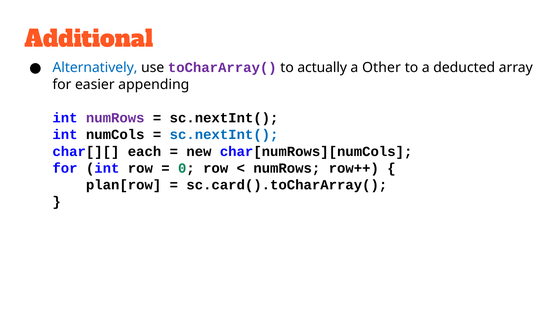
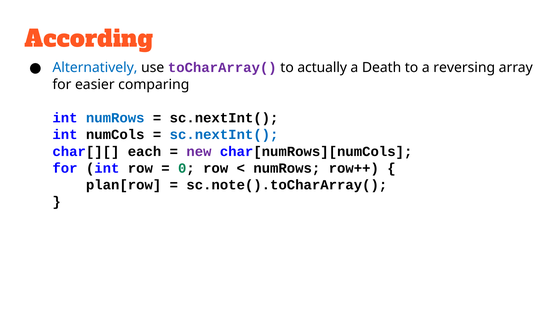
Additional: Additional -> According
Other: Other -> Death
deducted: deducted -> reversing
appending: appending -> comparing
numRows at (115, 118) colour: purple -> blue
new colour: black -> purple
sc.card().toCharArray(: sc.card().toCharArray( -> sc.note().toCharArray(
